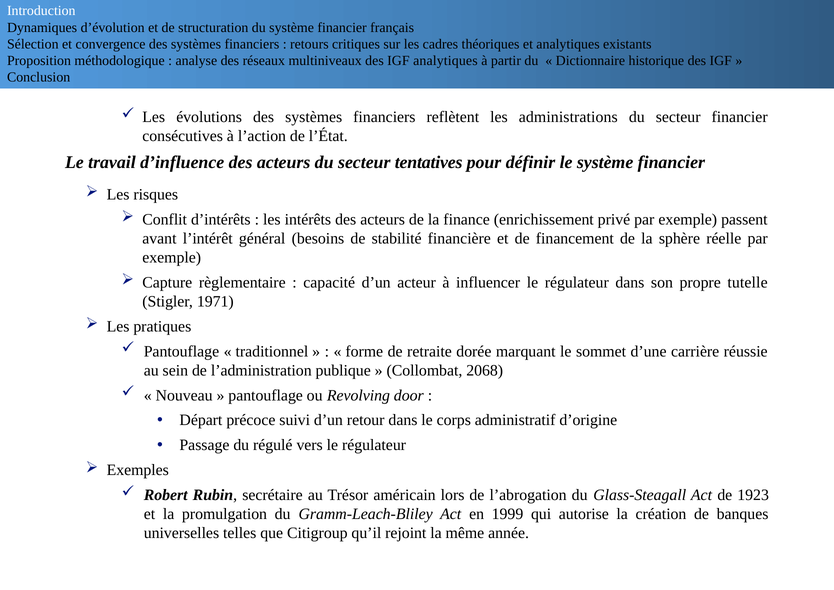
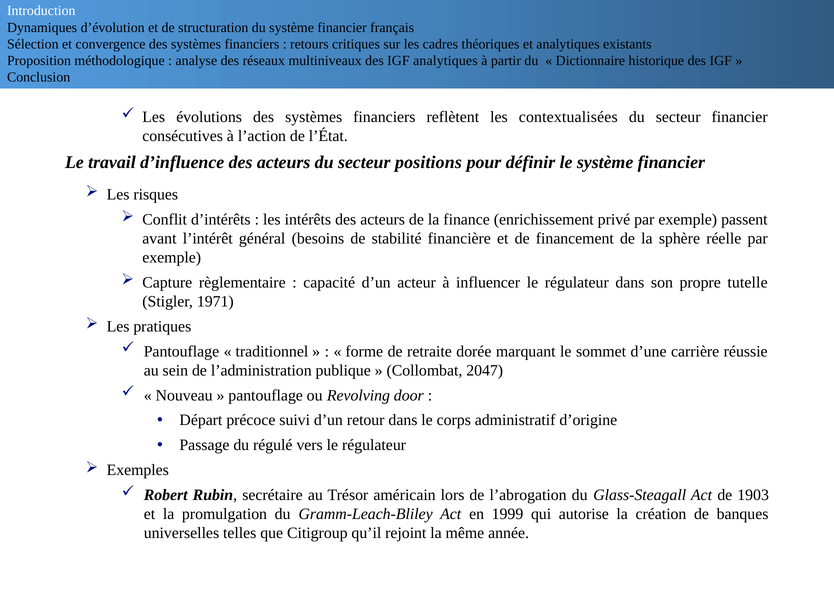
administrations: administrations -> contextualisées
tentatives: tentatives -> positions
2068: 2068 -> 2047
1923: 1923 -> 1903
